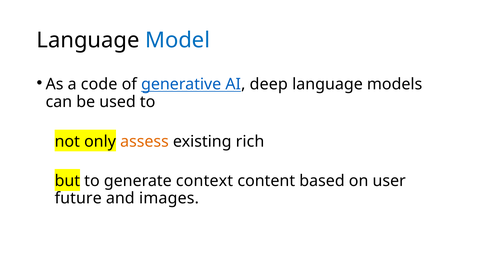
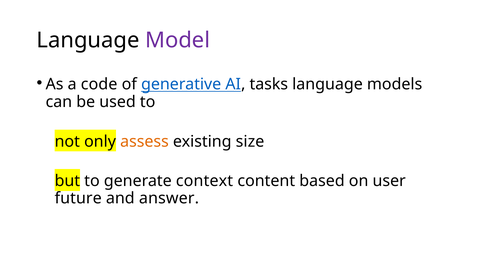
Model colour: blue -> purple
deep: deep -> tasks
rich: rich -> size
images: images -> answer
